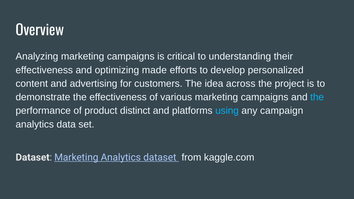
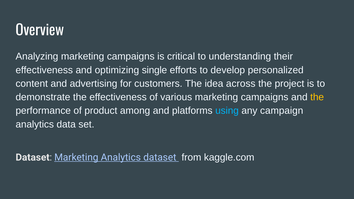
made: made -> single
the at (317, 97) colour: light blue -> yellow
distinct: distinct -> among
